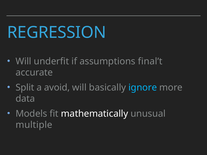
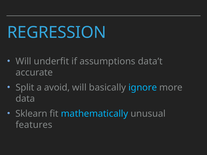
final’t: final’t -> data’t
Models: Models -> Sklearn
mathematically colour: white -> light blue
multiple: multiple -> features
